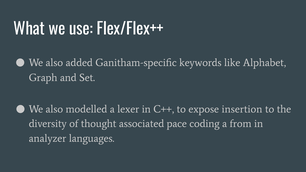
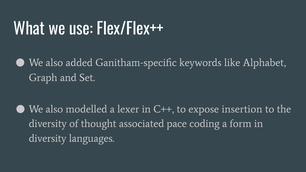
from: from -> form
analyzer at (48, 138): analyzer -> diversity
